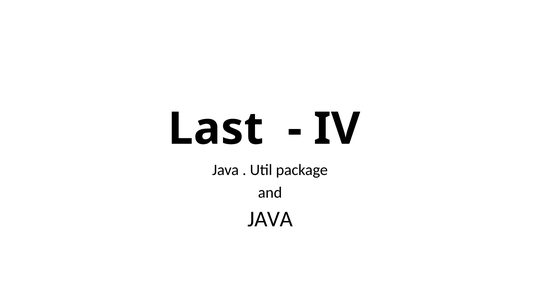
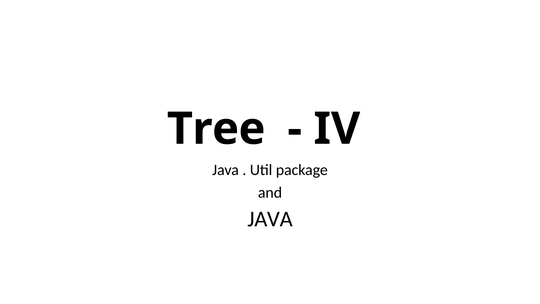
Last: Last -> Tree
